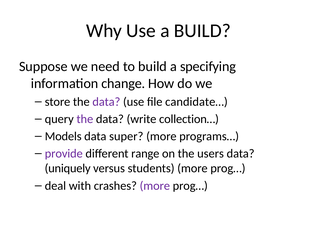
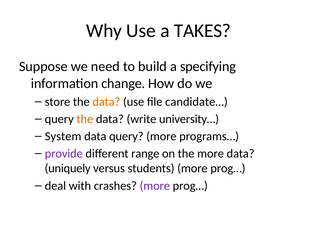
a BUILD: BUILD -> TAKES
data at (106, 102) colour: purple -> orange
the at (85, 119) colour: purple -> orange
collection…: collection… -> university…
Models: Models -> System
data super: super -> query
the users: users -> more
